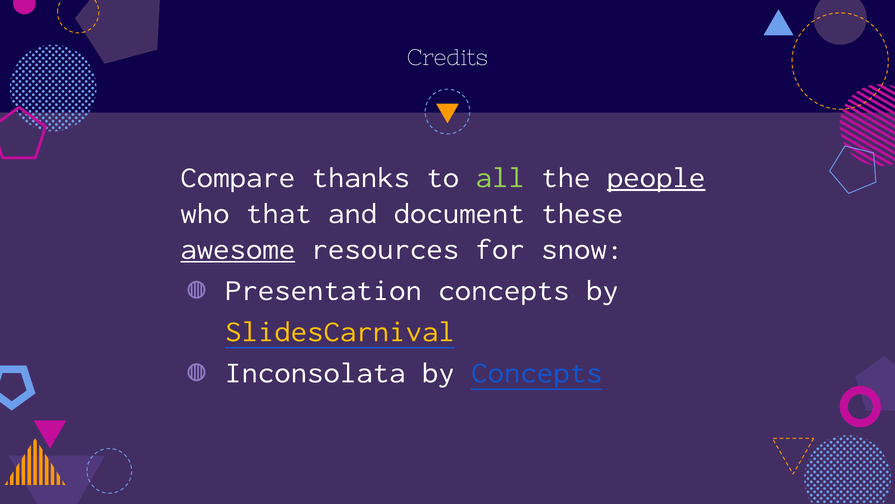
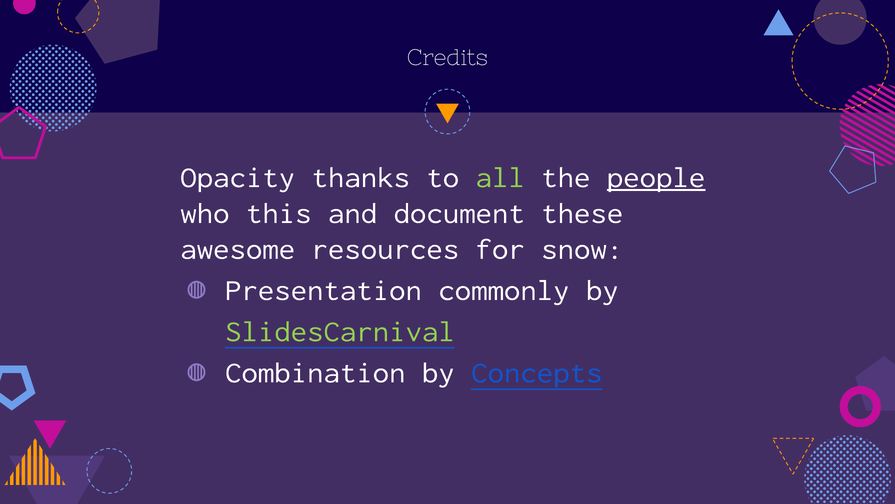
Compare: Compare -> Opacity
that: that -> this
awesome underline: present -> none
Presentation concepts: concepts -> commonly
SlidesCarnival colour: yellow -> light green
Inconsolata: Inconsolata -> Combination
